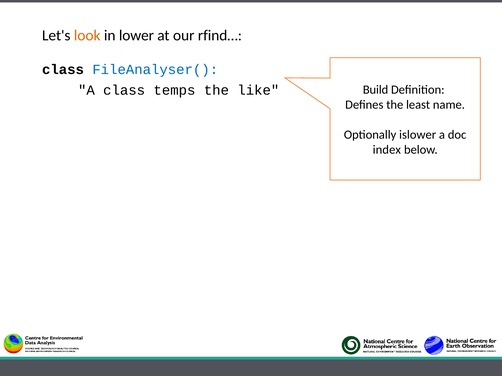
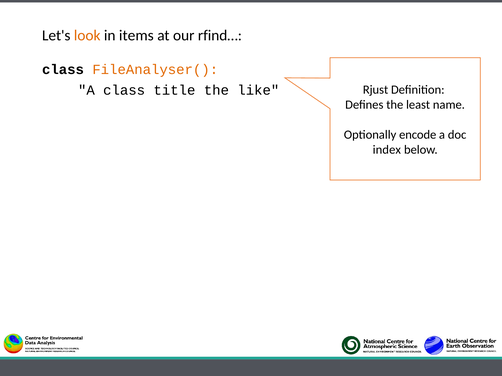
lower: lower -> items
FileAnalyser( colour: blue -> orange
Build: Build -> Rjust
temps: temps -> title
islower: islower -> encode
